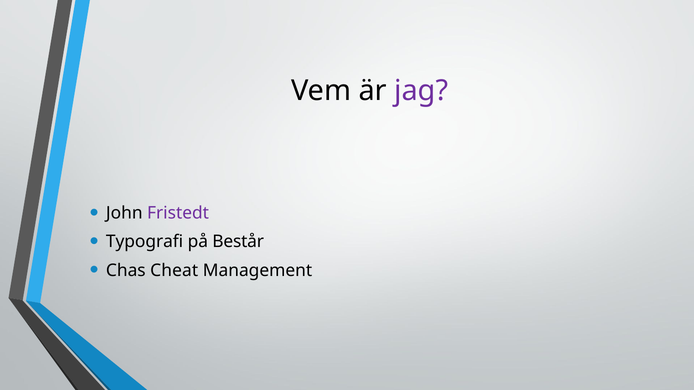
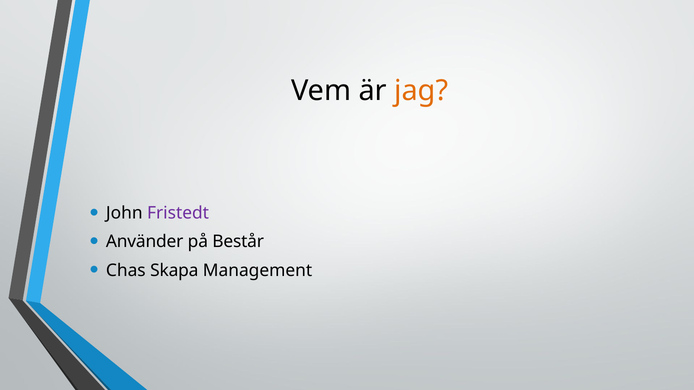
jag colour: purple -> orange
Typografi: Typografi -> Använder
Cheat: Cheat -> Skapa
